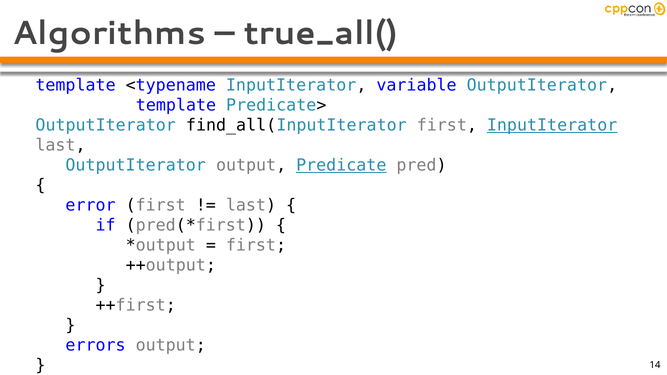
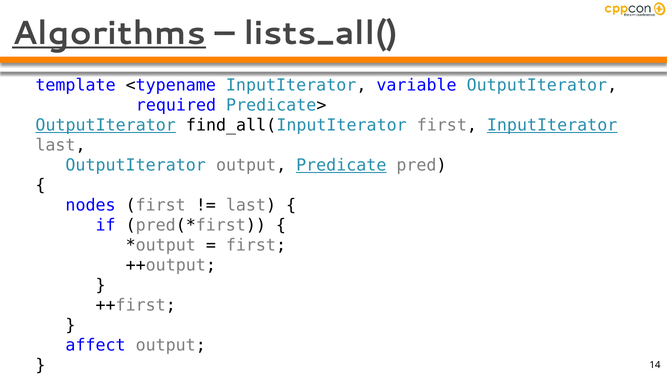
Algorithms underline: none -> present
true_all(: true_all( -> lists_all(
template at (176, 105): template -> required
OutputIterator at (106, 125) underline: none -> present
error: error -> nodes
errors: errors -> affect
